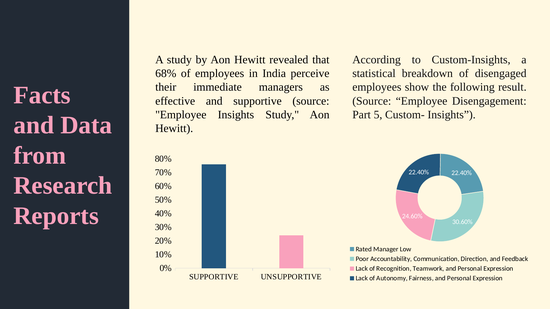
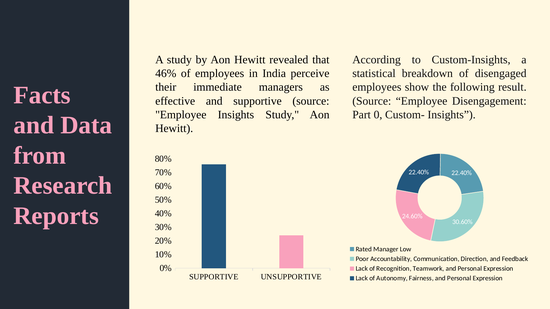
68%: 68% -> 46%
5: 5 -> 0
